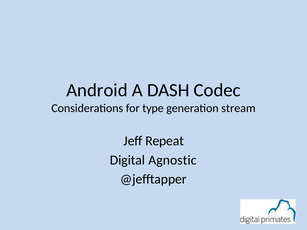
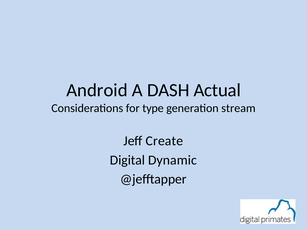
Codec: Codec -> Actual
Repeat: Repeat -> Create
Agnostic: Agnostic -> Dynamic
